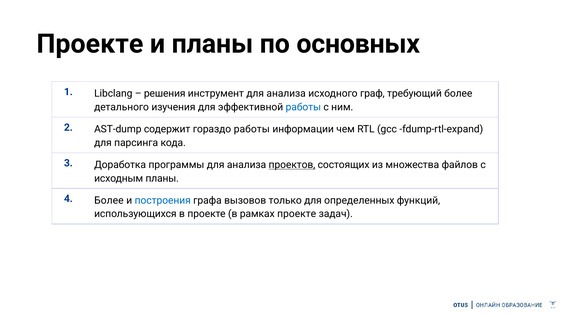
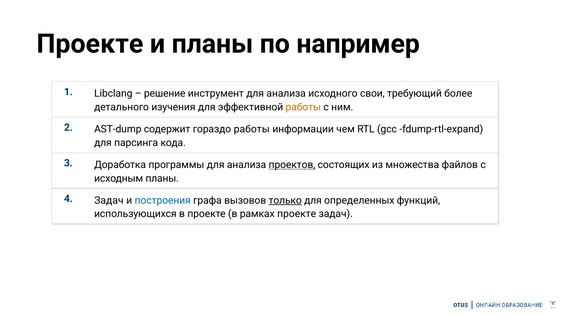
основных: основных -> например
решения: решения -> решение
граф: граф -> свои
работы at (303, 107) colour: blue -> orange
4 Более: Более -> Задач
только underline: none -> present
